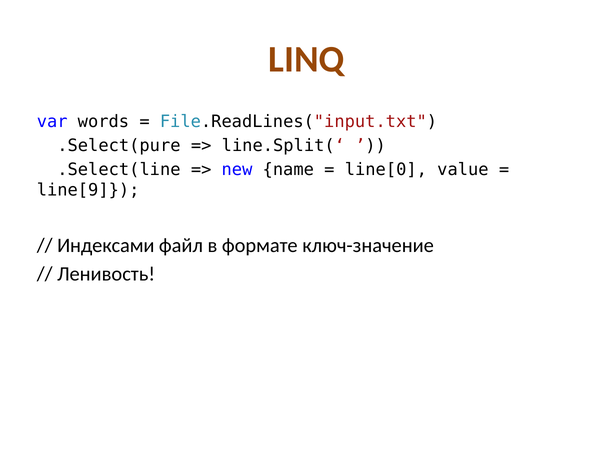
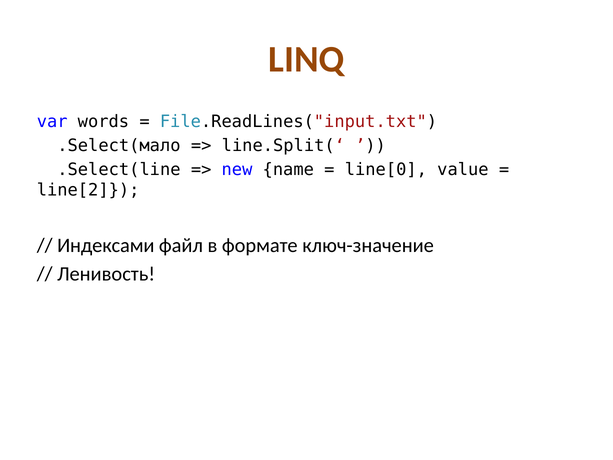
.Select(pure: .Select(pure -> .Select(мало
line[9: line[9 -> line[2
